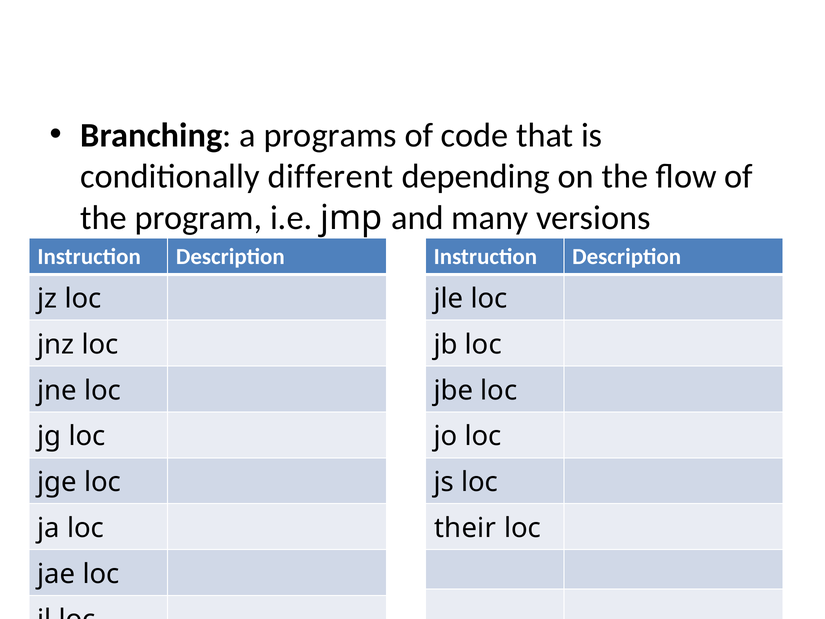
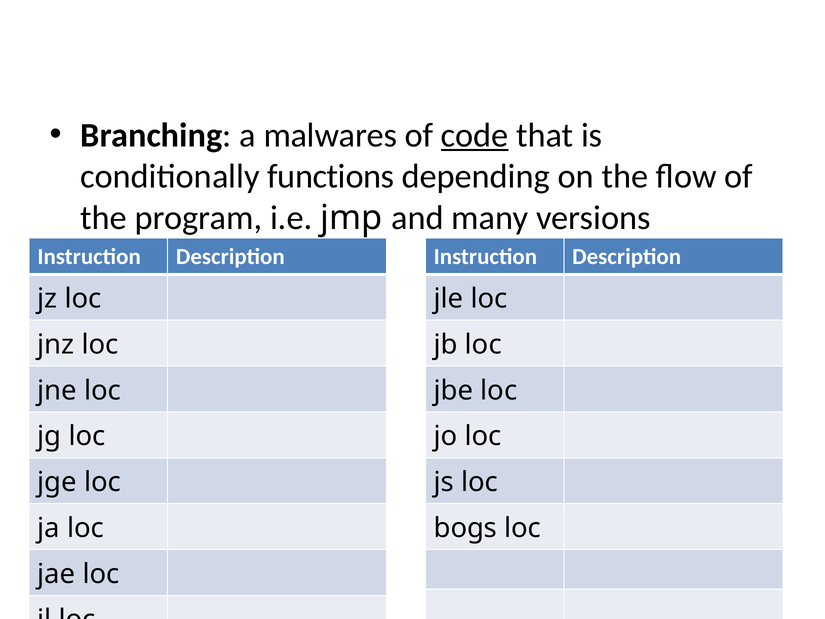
programs: programs -> malwares
code underline: none -> present
different: different -> functions
their: their -> bogs
